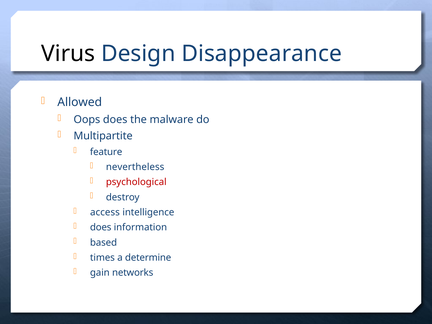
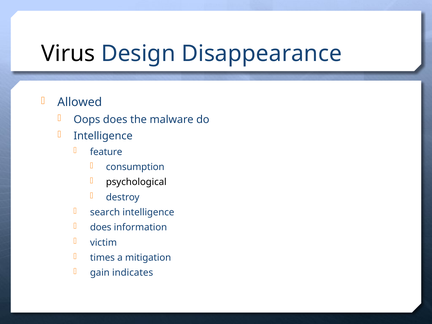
Multipartite at (103, 136): Multipartite -> Intelligence
nevertheless: nevertheless -> consumption
psychological colour: red -> black
access: access -> search
based: based -> victim
determine: determine -> mitigation
networks: networks -> indicates
